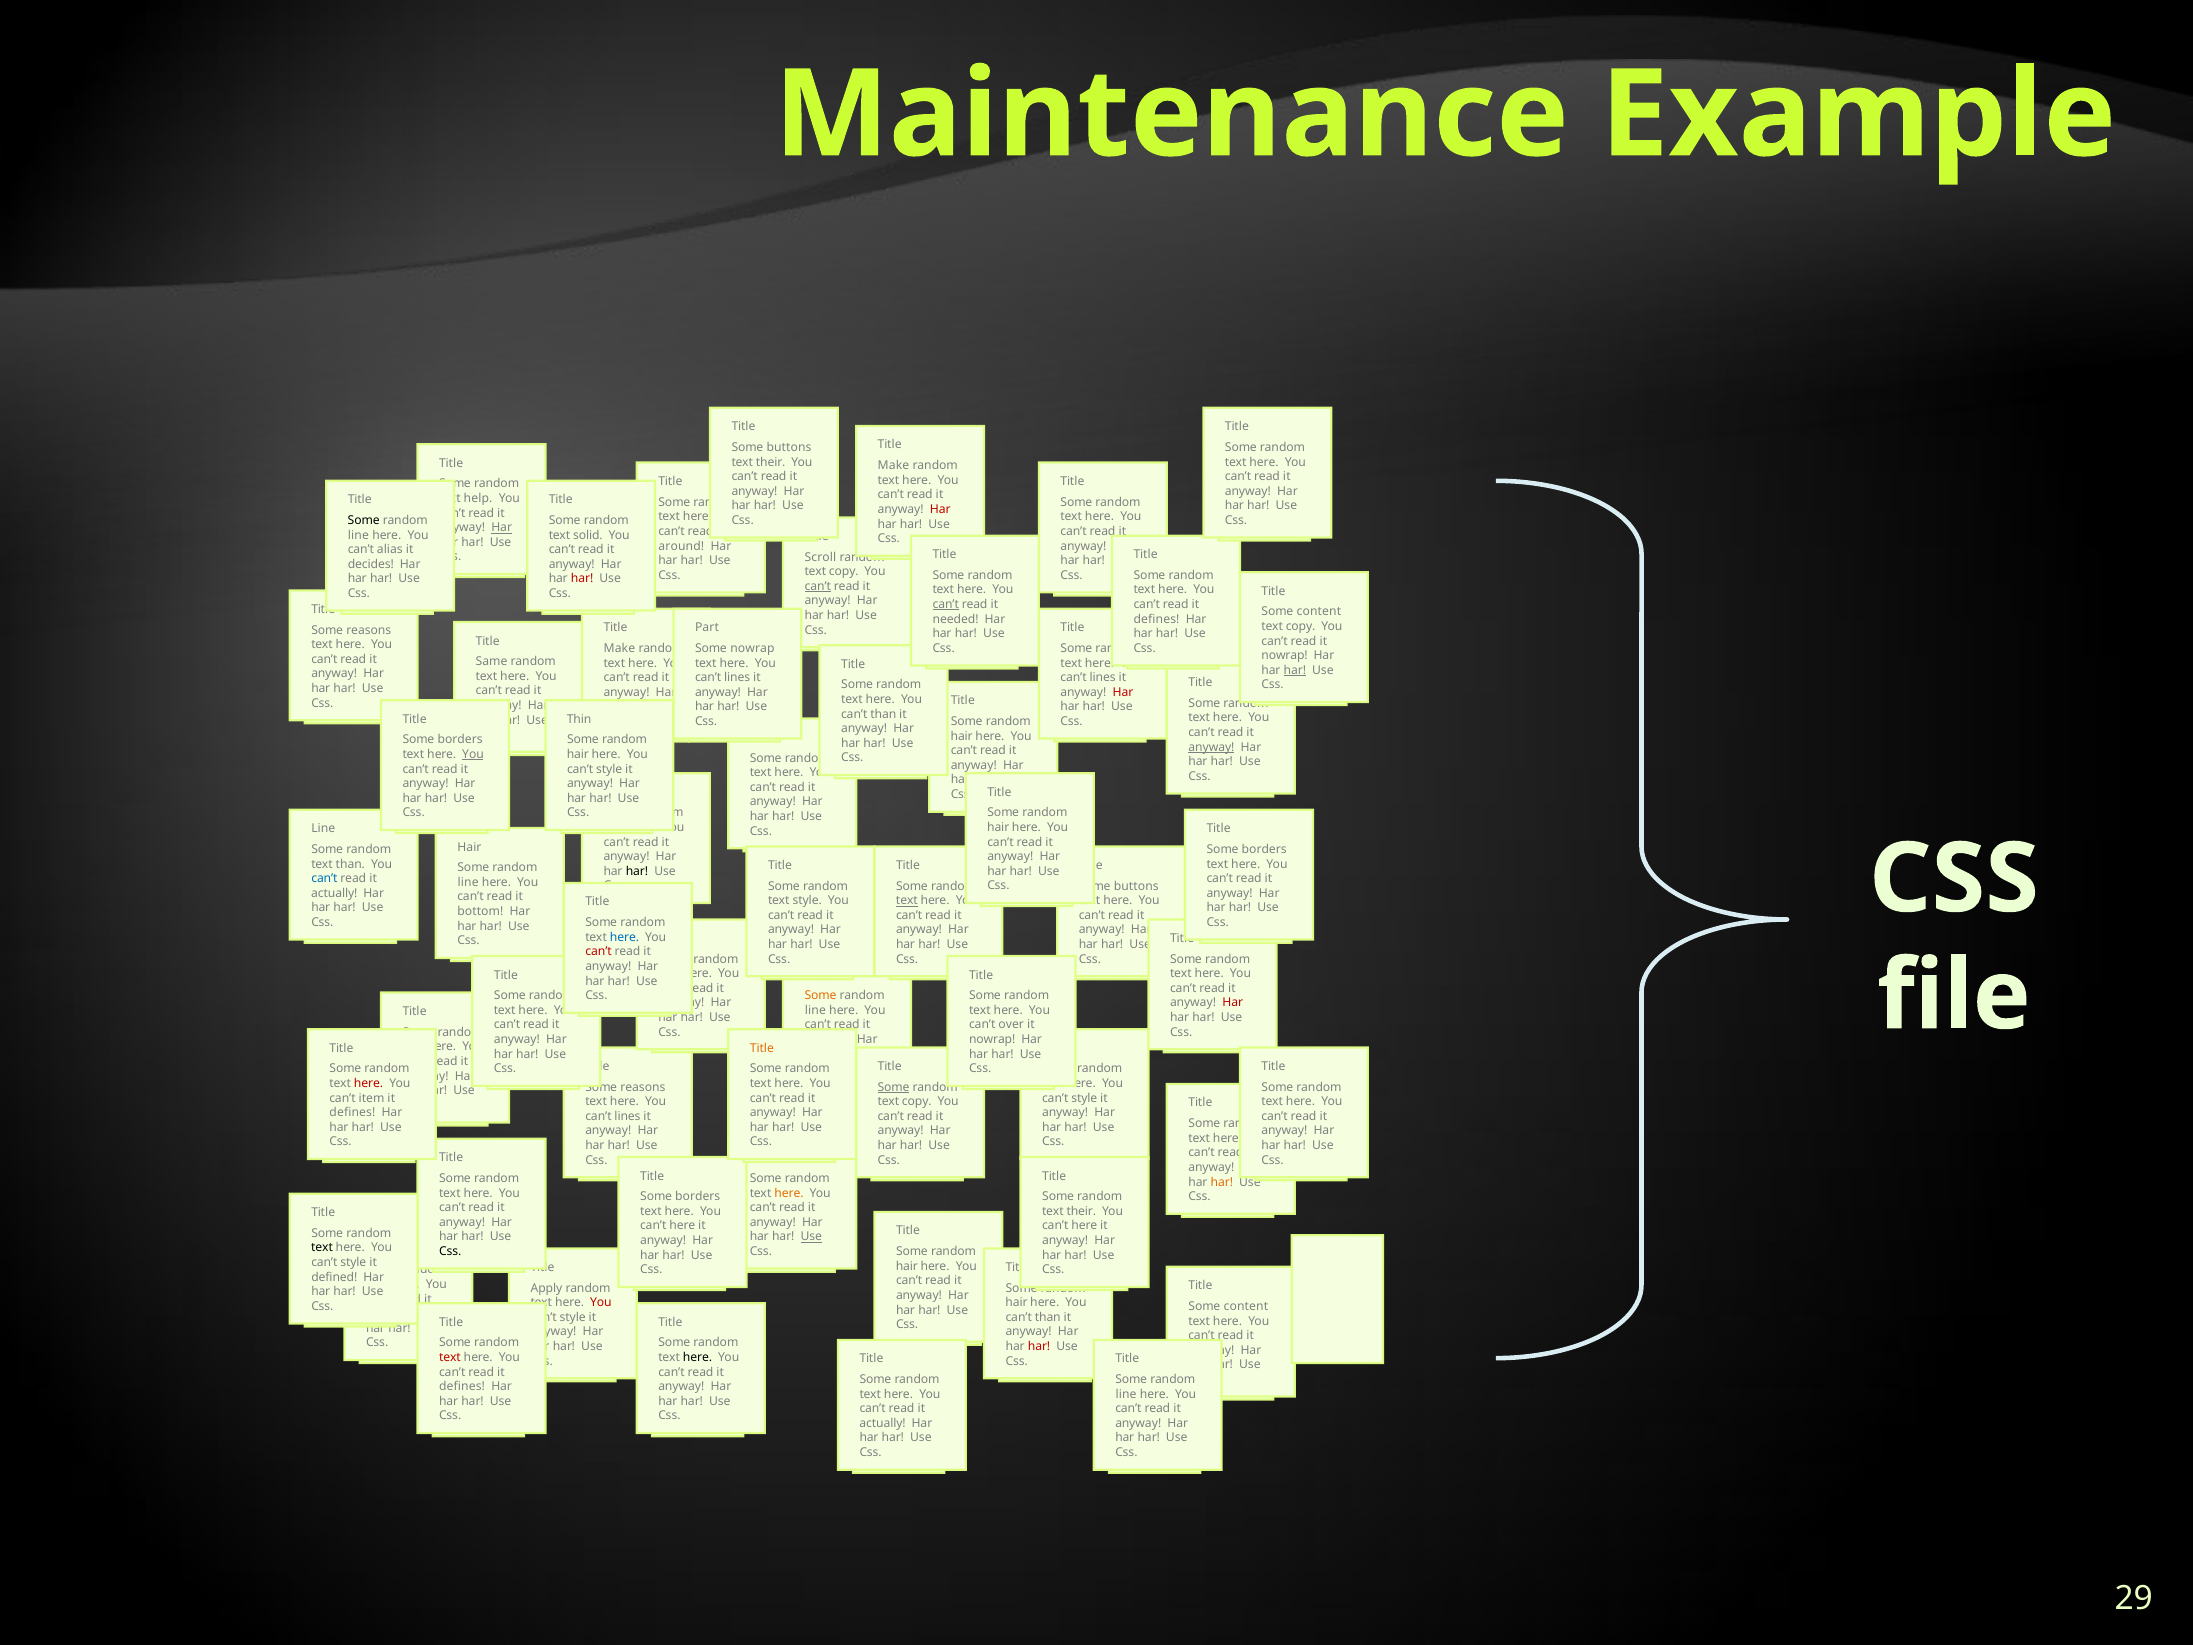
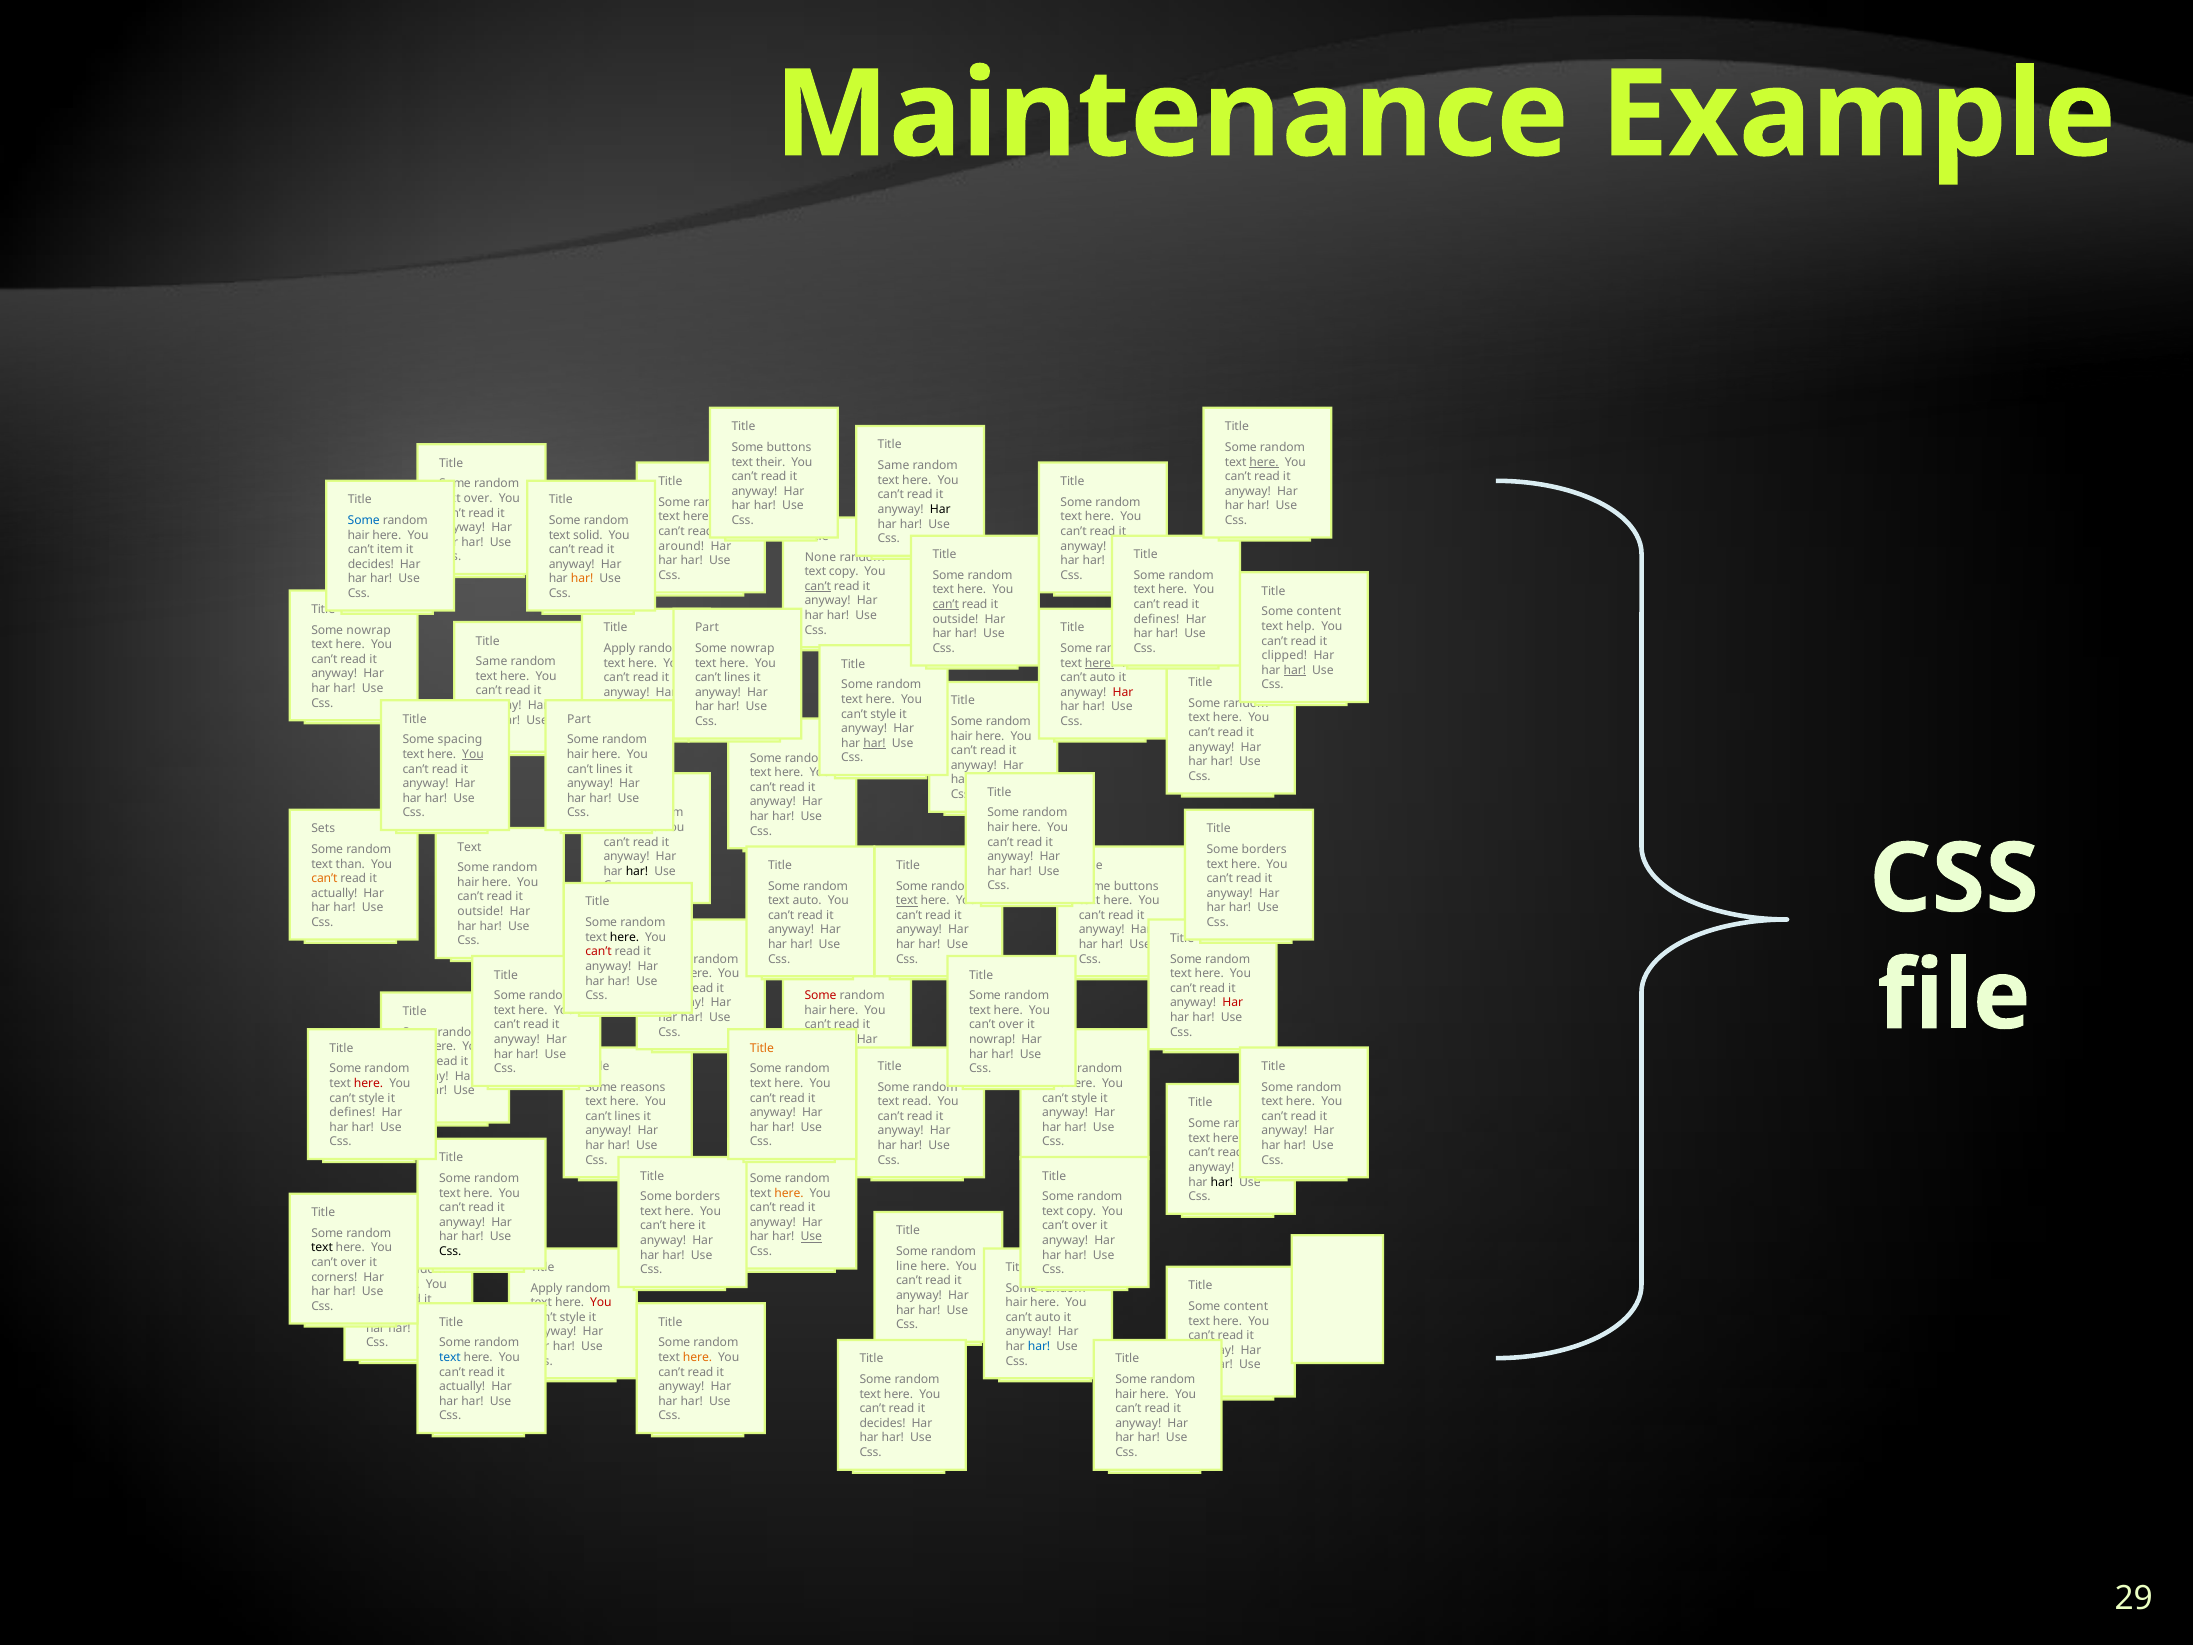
here at (1264, 462) underline: none -> present
Make at (894, 466): Make -> Same
help at (478, 498): help -> over
Har at (940, 509) colour: red -> black
Some at (364, 520) colour: black -> blue
Har at (502, 528) underline: present -> none
line at (358, 535): line -> hair
alias: alias -> item
Scroll: Scroll -> None
har at (582, 579) colour: red -> orange
needed at (956, 619): needed -> outside
copy at (1301, 626): copy -> help
reasons at (369, 630): reasons -> nowrap
Make at (619, 648): Make -> Apply
nowrap at (1285, 656): nowrap -> clipped
here at (1100, 663) underline: none -> present
lines at (1103, 678): lines -> auto
than at (883, 714): than -> style
Thin at (579, 719): Thin -> Part
borders at (460, 740): borders -> spacing
har at (875, 743) underline: none -> present
anyway at (1211, 747) underline: present -> none
style at (609, 769): style -> lines
Line at (323, 829): Line -> Sets
Hair at (469, 847): Hair -> Text
can’t at (324, 879) colour: blue -> orange
line at (468, 882): line -> hair
text style: style -> auto
bottom at (480, 911): bottom -> outside
here at (624, 937) colour: blue -> black
Some at (821, 996) colour: orange -> red
line at (815, 1010): line -> hair
Some at (894, 1087) underline: present -> none
item at (372, 1098): item -> style
copy at (917, 1102): copy -> read
har at (1222, 1182) colour: orange -> black
their at (1081, 1211): their -> copy
here at (1084, 1226): here -> over
style at (353, 1262): style -> over
hair at (907, 1266): hair -> line
defined: defined -> corners
than at (1048, 1317): than -> auto
har at (1039, 1346) colour: red -> blue
text at (450, 1357) colour: red -> blue
here at (698, 1357) colour: black -> orange
defines at (462, 1387): defines -> actually
line at (1126, 1394): line -> hair
actually at (883, 1423): actually -> decides
